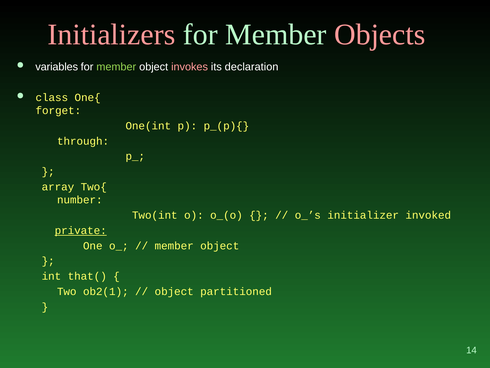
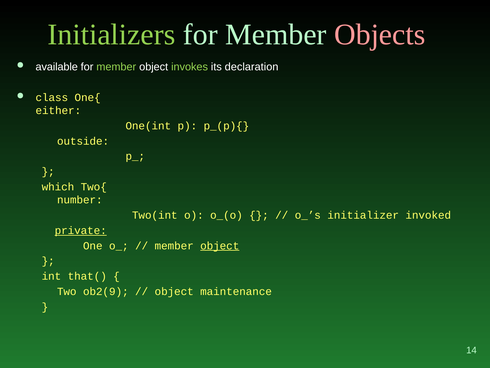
Initializers colour: pink -> light green
variables: variables -> available
invokes colour: pink -> light green
forget: forget -> either
through: through -> outside
array: array -> which
object at (220, 245) underline: none -> present
ob2(1: ob2(1 -> ob2(9
partitioned: partitioned -> maintenance
